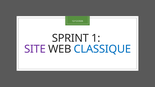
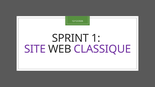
CLASSIQUE colour: blue -> purple
